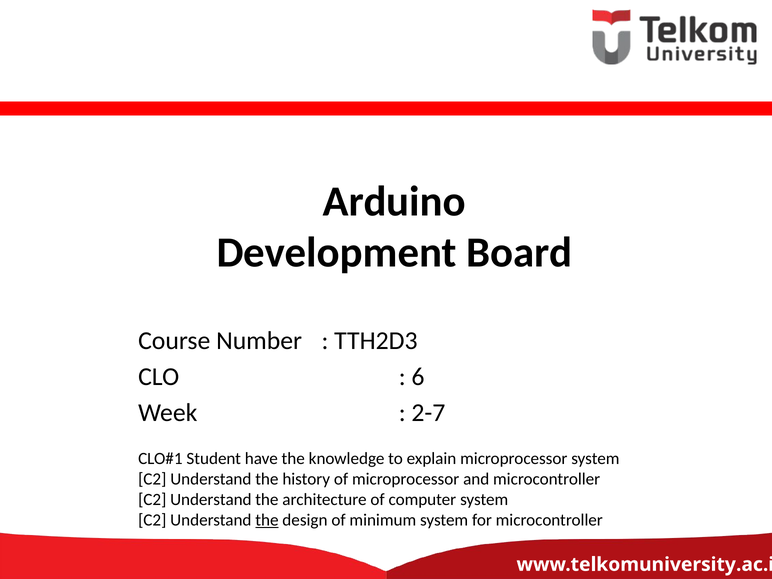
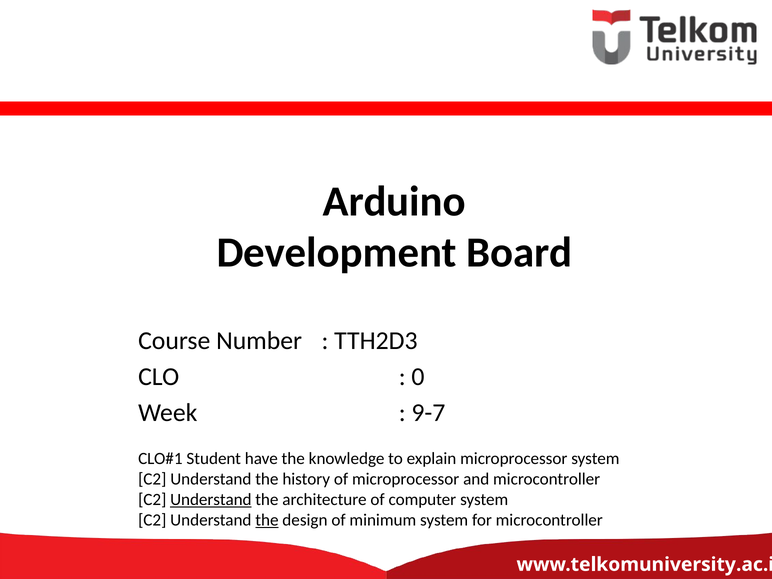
6: 6 -> 0
2-7: 2-7 -> 9-7
Understand at (211, 500) underline: none -> present
